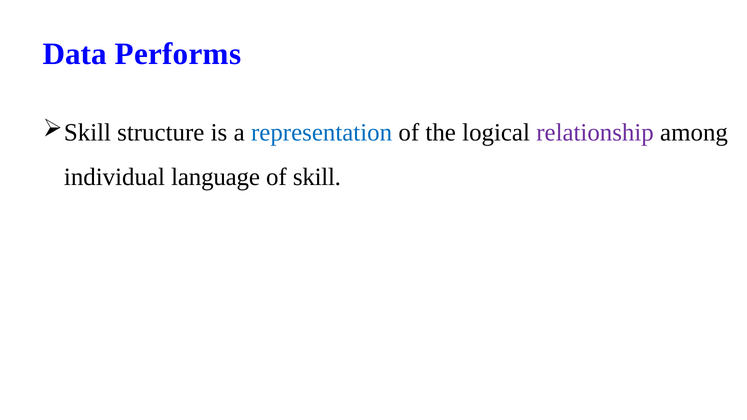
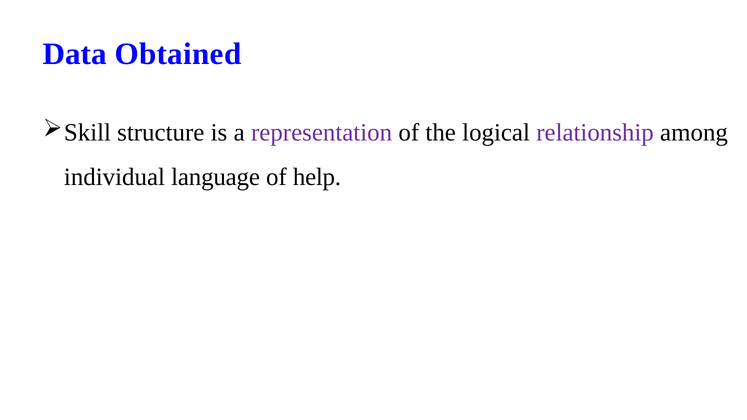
Performs: Performs -> Obtained
representation colour: blue -> purple
of skill: skill -> help
